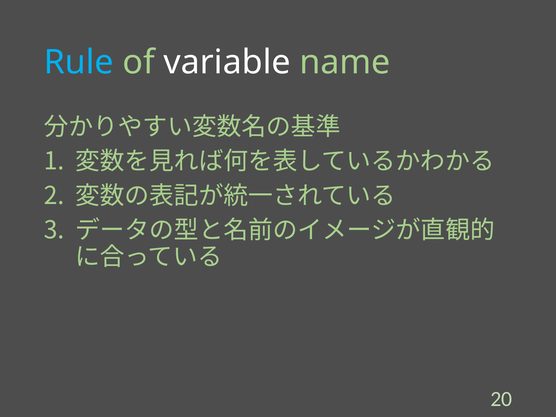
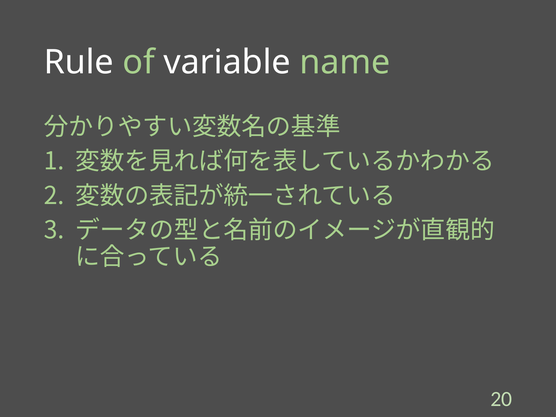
Rule colour: light blue -> white
